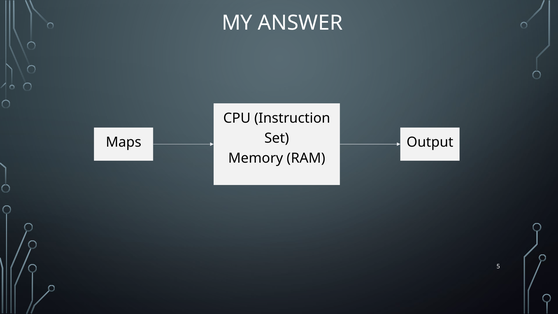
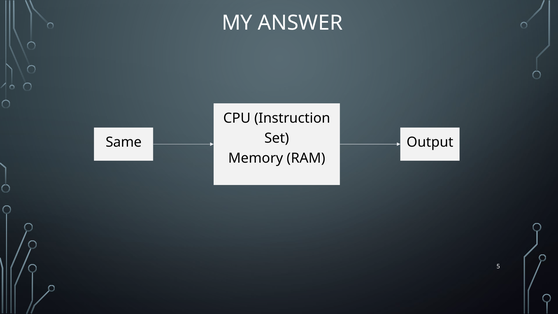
Maps: Maps -> Same
